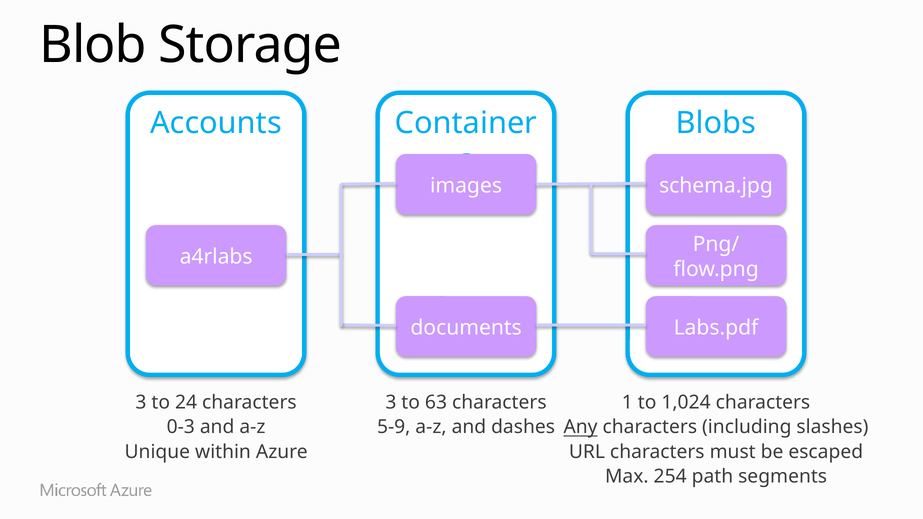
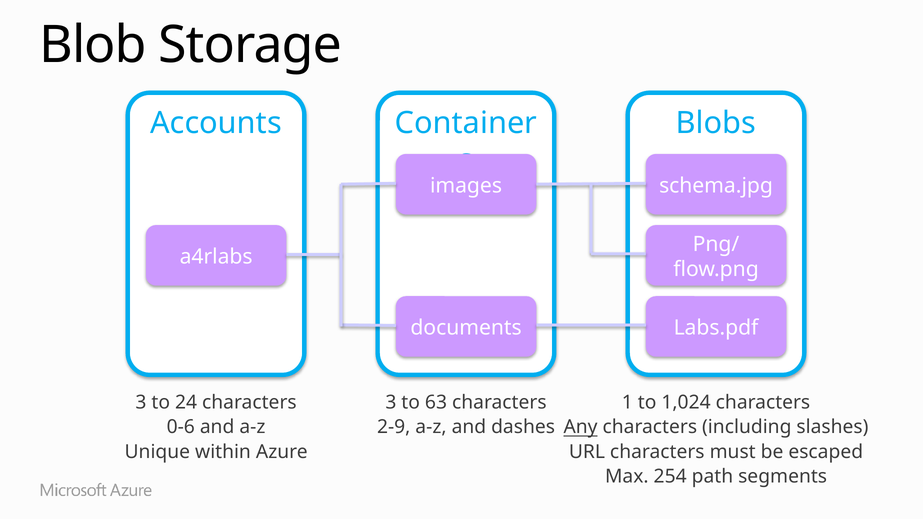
0-3: 0-3 -> 0-6
5-9: 5-9 -> 2-9
